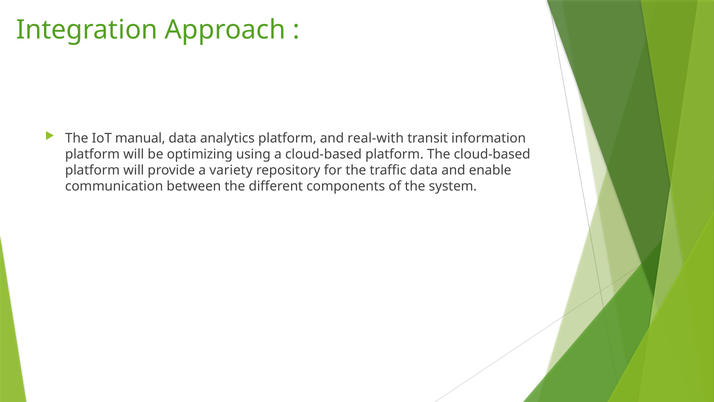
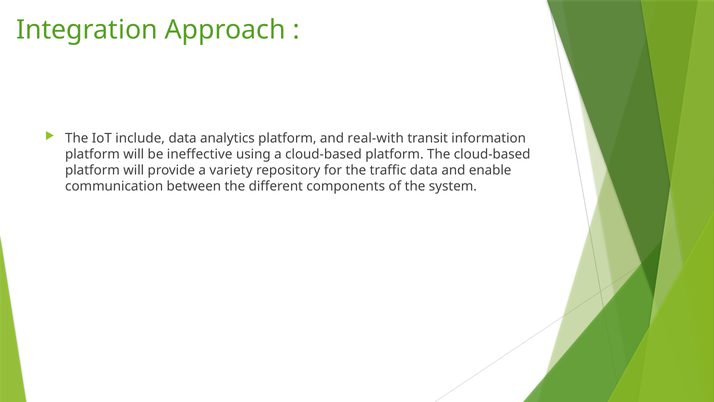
manual: manual -> include
optimizing: optimizing -> ineffective
